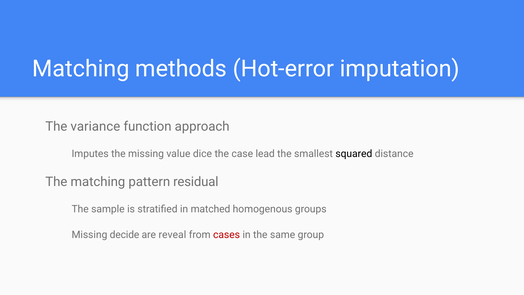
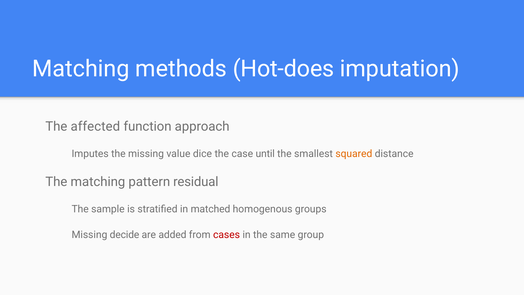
Hot-error: Hot-error -> Hot-does
variance: variance -> affected
lead: lead -> until
squared colour: black -> orange
reveal: reveal -> added
